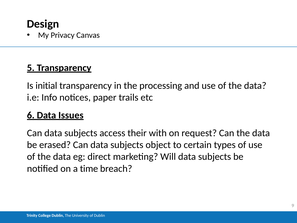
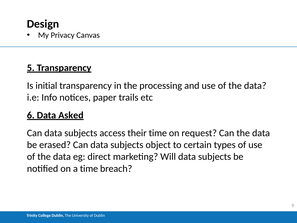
Issues: Issues -> Asked
their with: with -> time
